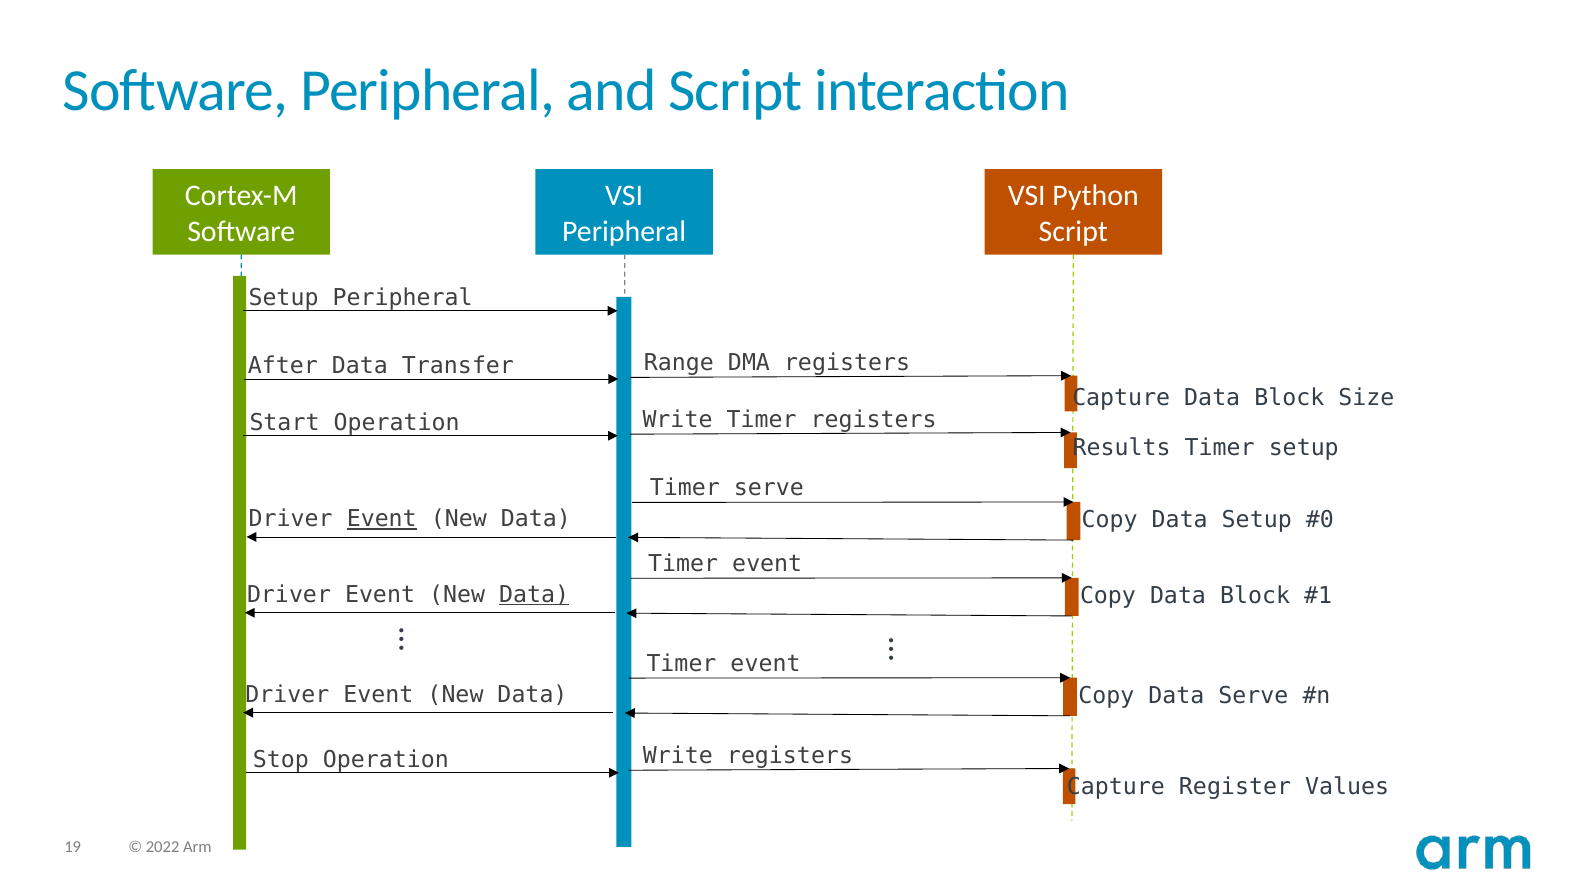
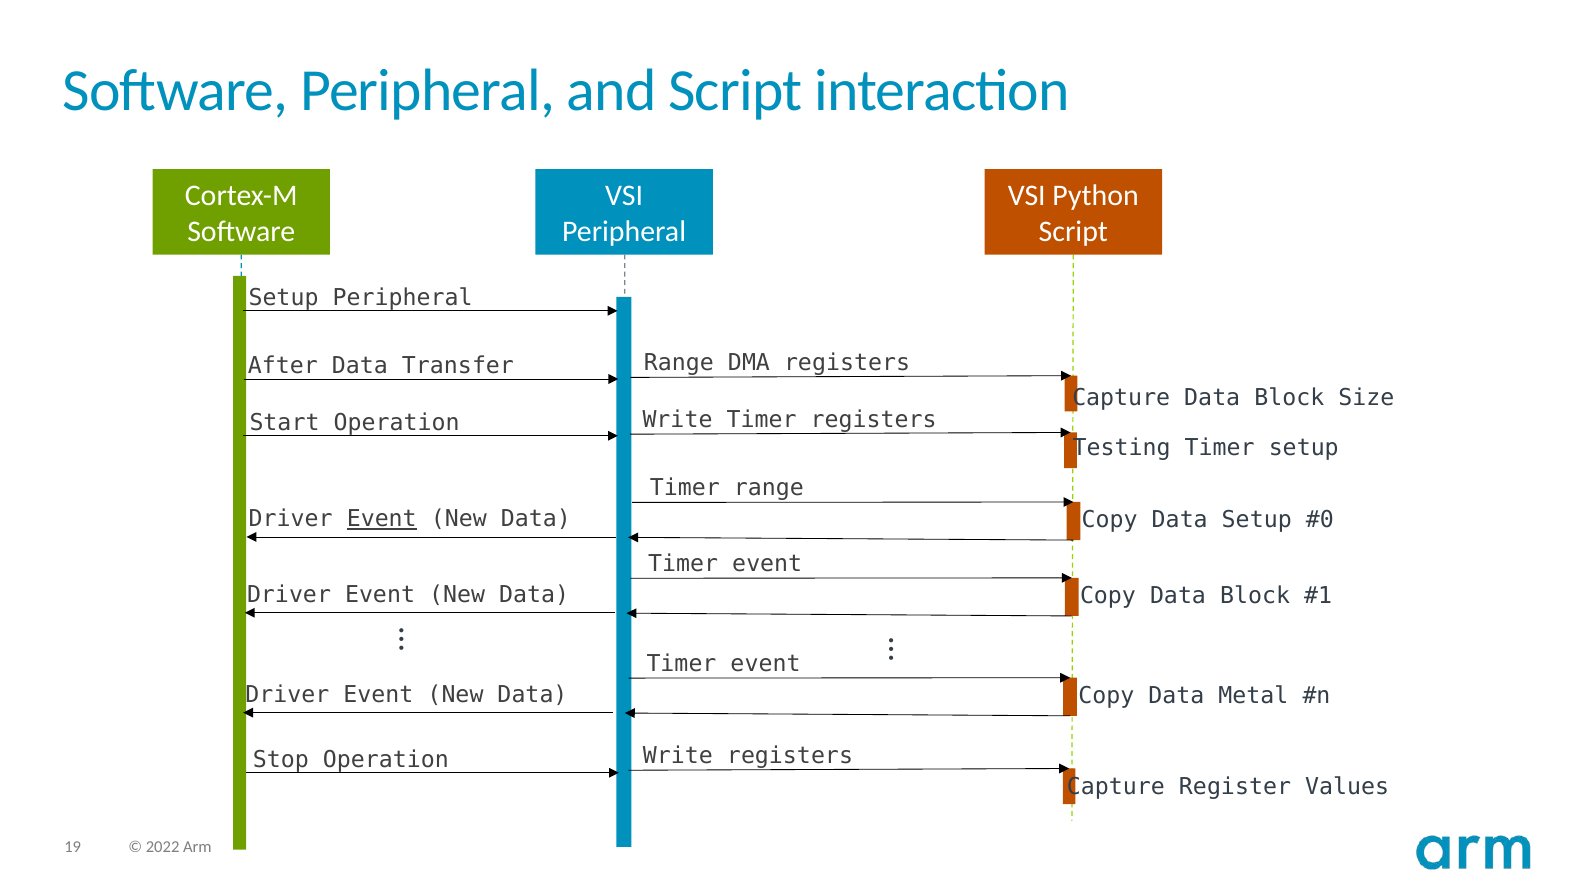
Results: Results -> Testing
Timer serve: serve -> range
Data at (534, 595) underline: present -> none
Data Serve: Serve -> Metal
